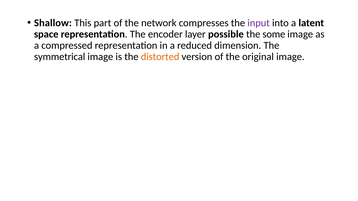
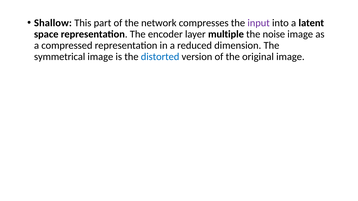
possible: possible -> multiple
some: some -> noise
distorted colour: orange -> blue
